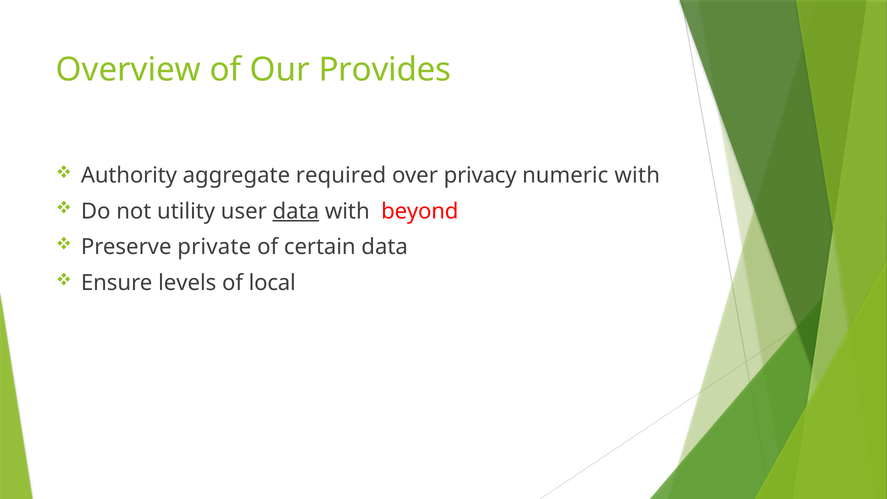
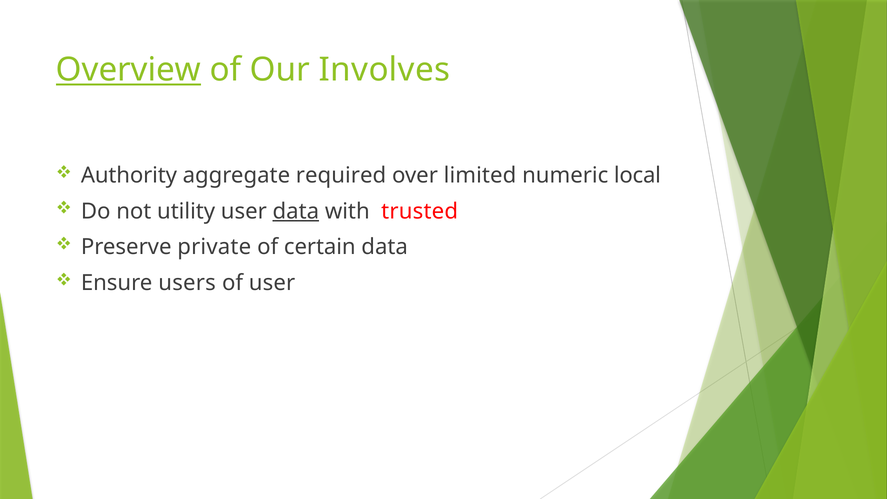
Overview underline: none -> present
Provides: Provides -> Involves
privacy: privacy -> limited
numeric with: with -> local
beyond: beyond -> trusted
levels: levels -> users
of local: local -> user
